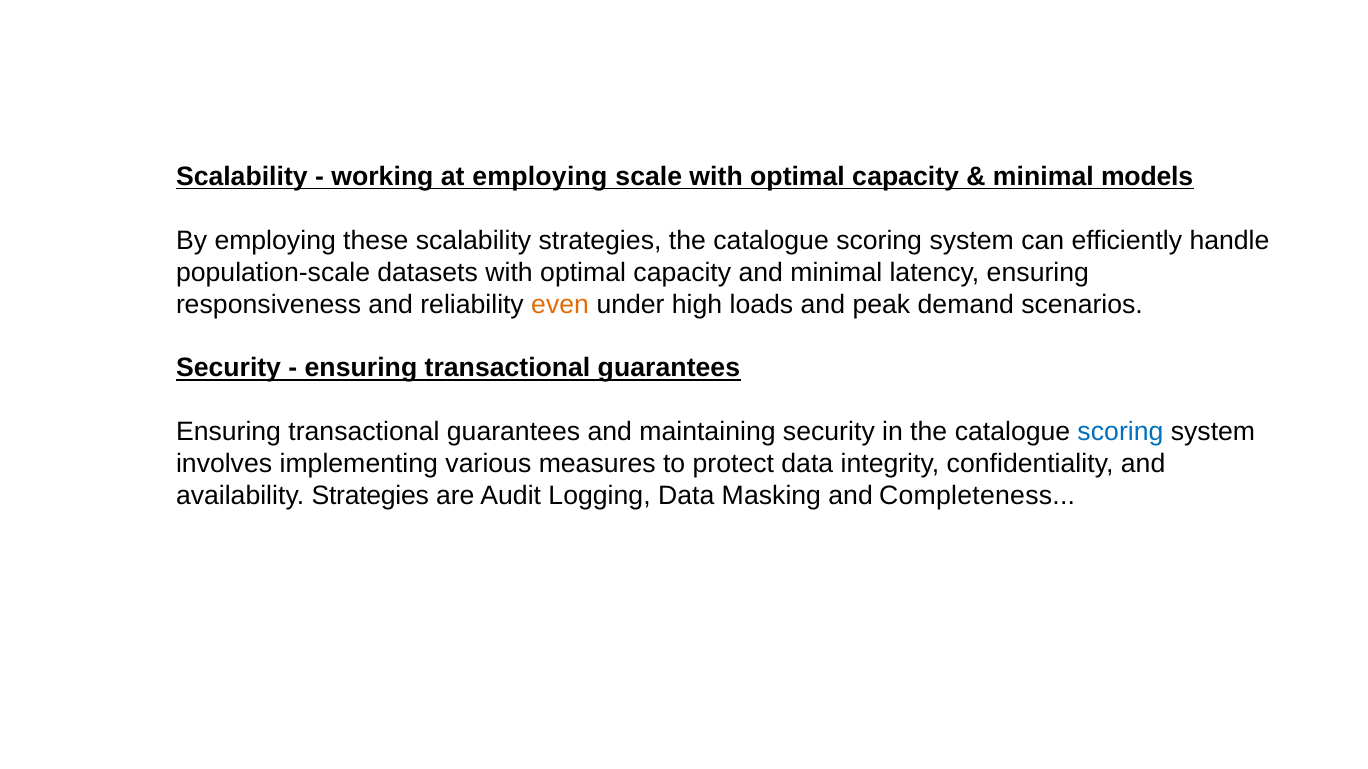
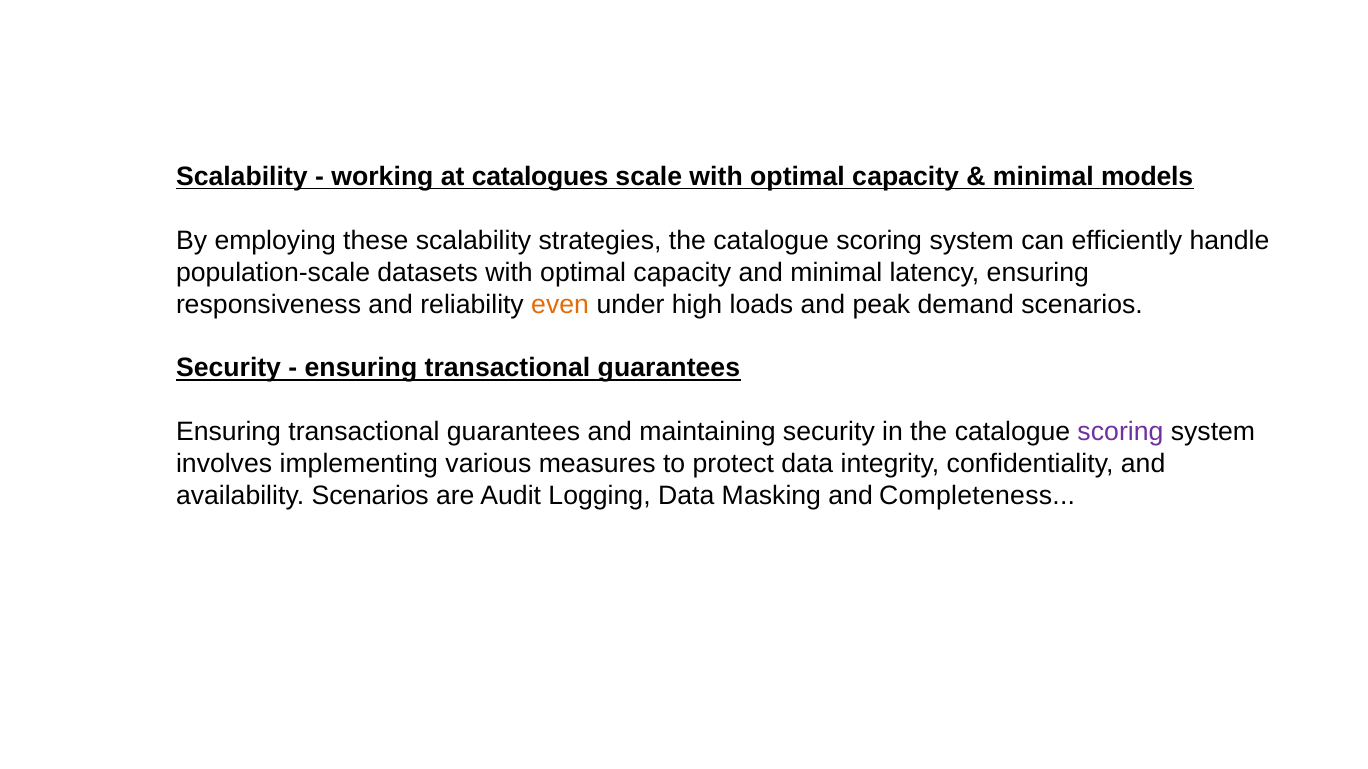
at employing: employing -> catalogues
scoring at (1120, 432) colour: blue -> purple
availability Strategies: Strategies -> Scenarios
